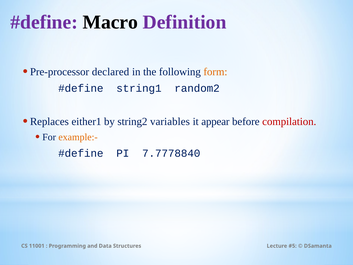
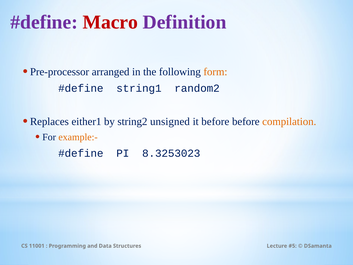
Macro colour: black -> red
declared: declared -> arranged
variables: variables -> unsigned
it appear: appear -> before
compilation colour: red -> orange
7.7778840: 7.7778840 -> 8.3253023
